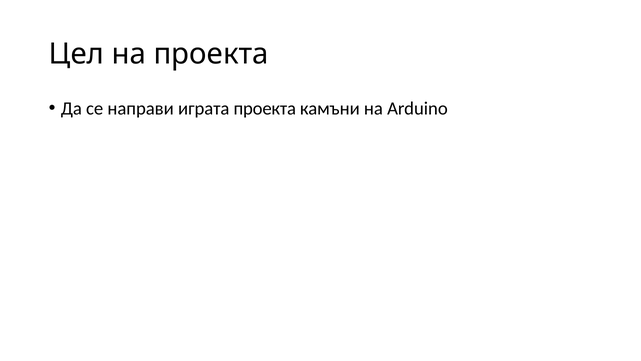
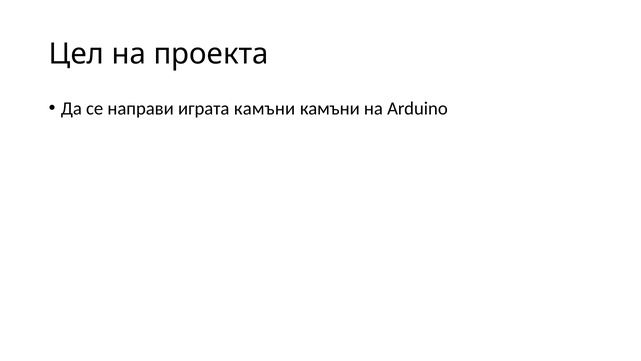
играта проекта: проекта -> камъни
